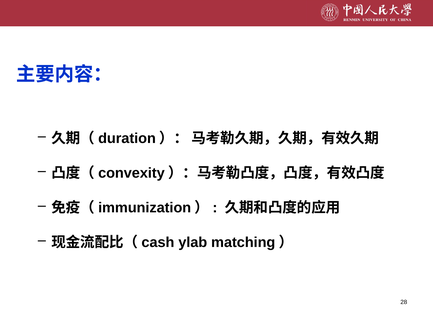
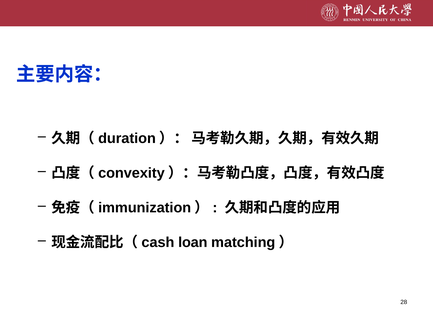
ylab: ylab -> loan
